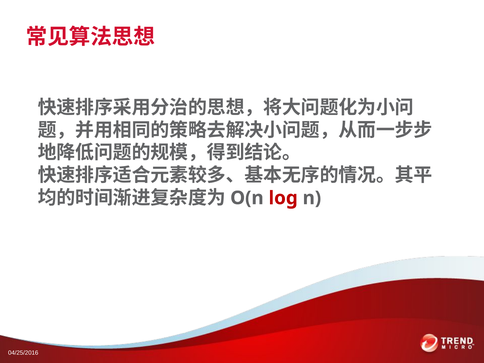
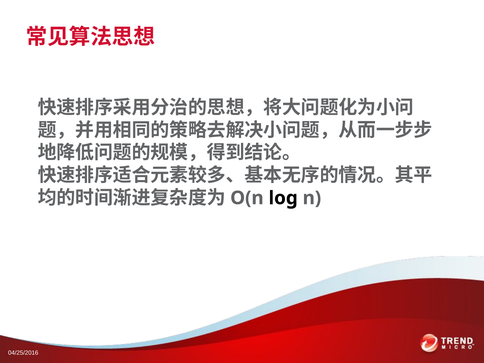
log colour: red -> black
